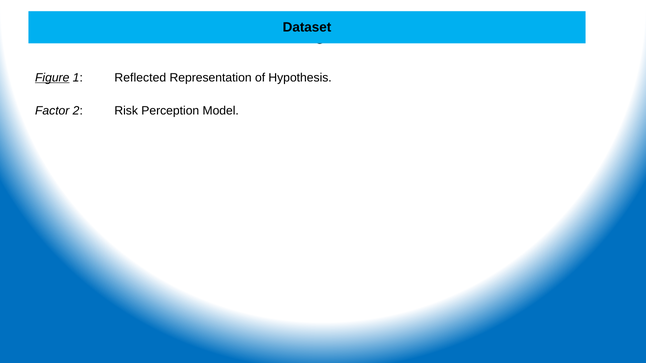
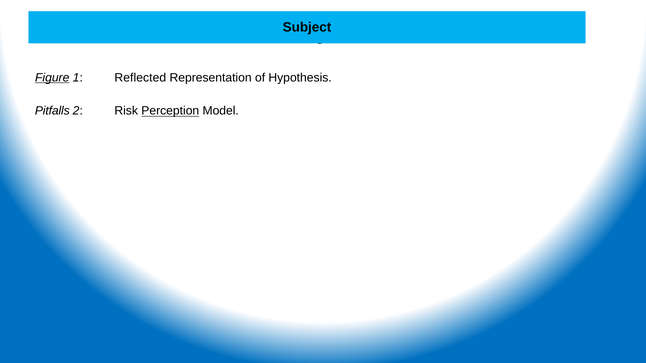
Dataset: Dataset -> Subject
Factor: Factor -> Pitfalls
Perception underline: none -> present
